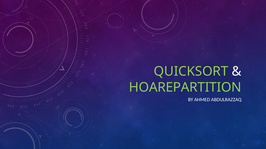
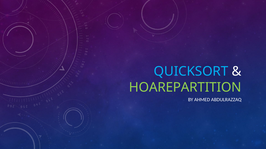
QUICKSORT colour: light green -> light blue
